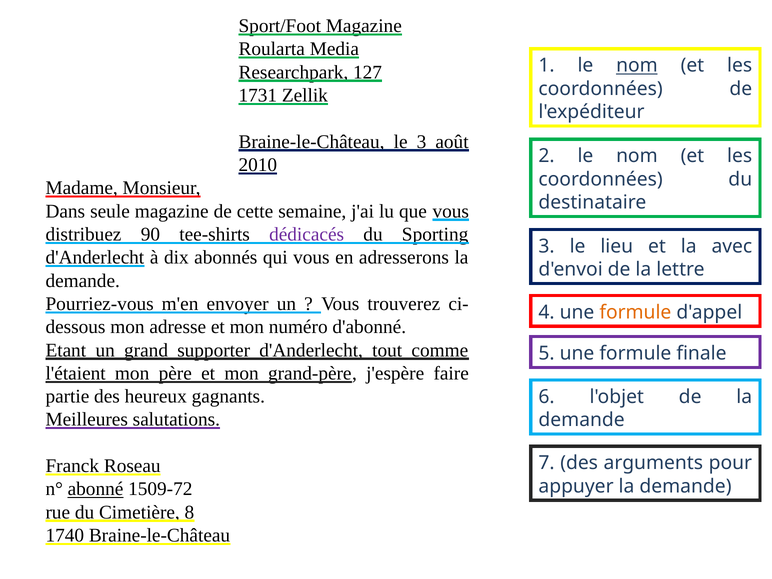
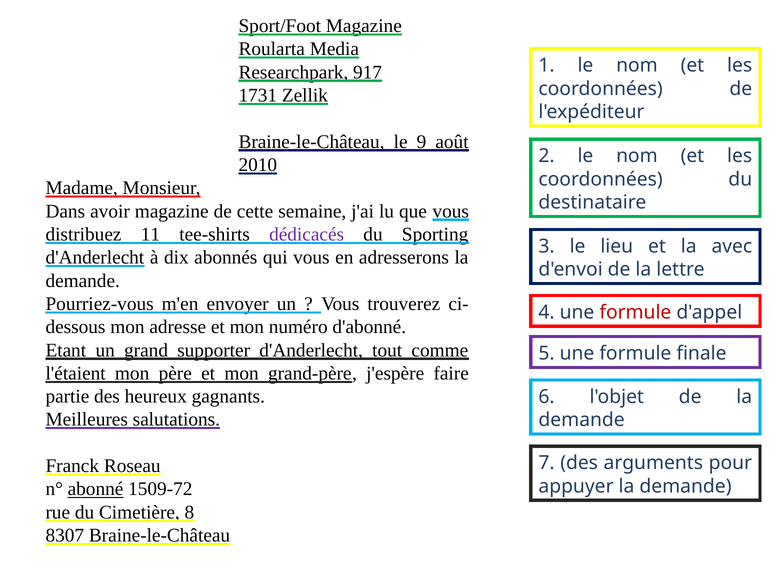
nom at (637, 66) underline: present -> none
127: 127 -> 917
le 3: 3 -> 9
seule: seule -> avoir
90: 90 -> 11
formule at (635, 312) colour: orange -> red
1740: 1740 -> 8307
